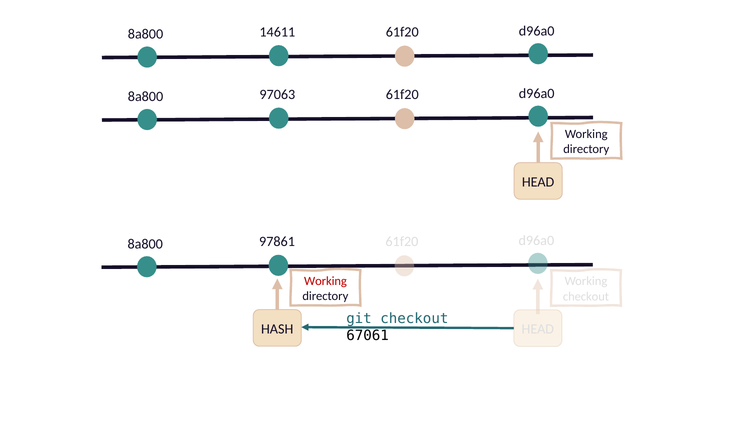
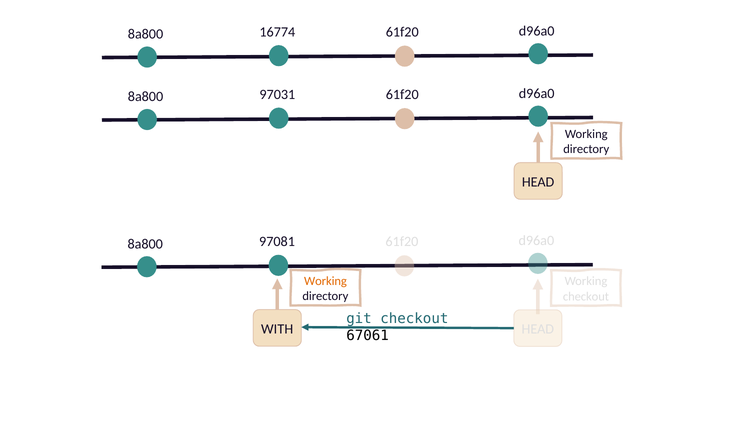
14611: 14611 -> 16774
97063: 97063 -> 97031
97861: 97861 -> 97081
Working at (325, 281) colour: red -> orange
HASH: HASH -> WITH
